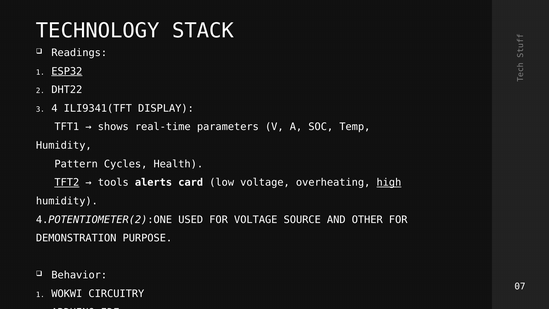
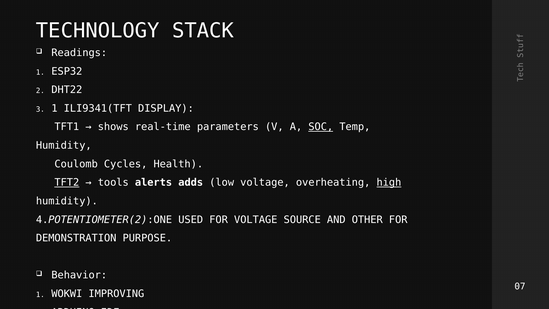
ESP32 underline: present -> none
4 at (54, 108): 4 -> 1
SOC underline: none -> present
Pattern: Pattern -> Coulomb
card: card -> adds
CIRCUITRY: CIRCUITRY -> IMPROVING
